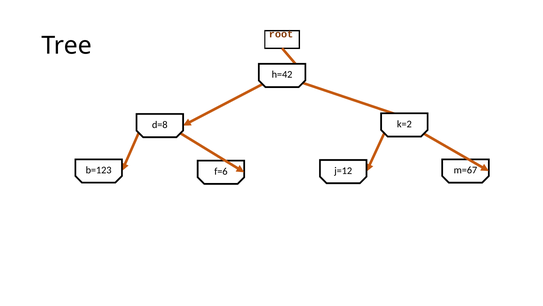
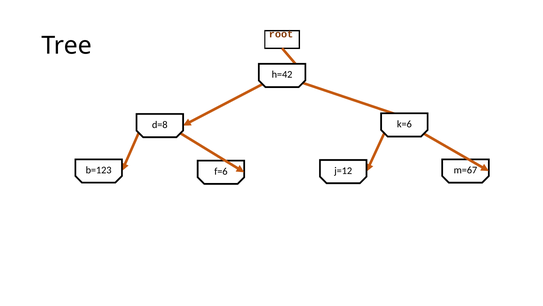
k=2: k=2 -> k=6
